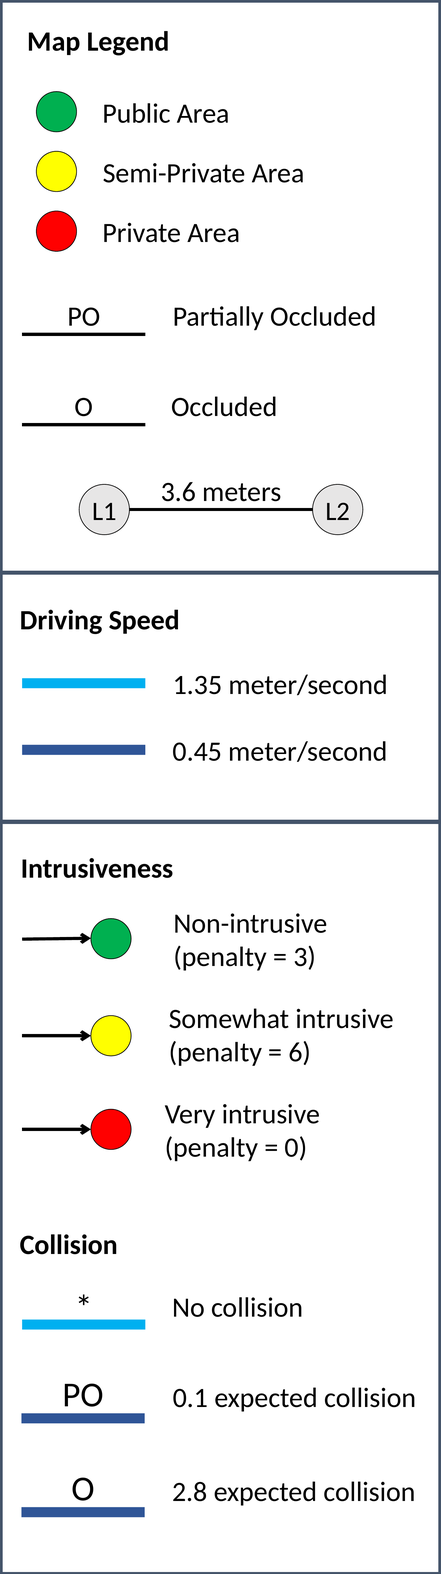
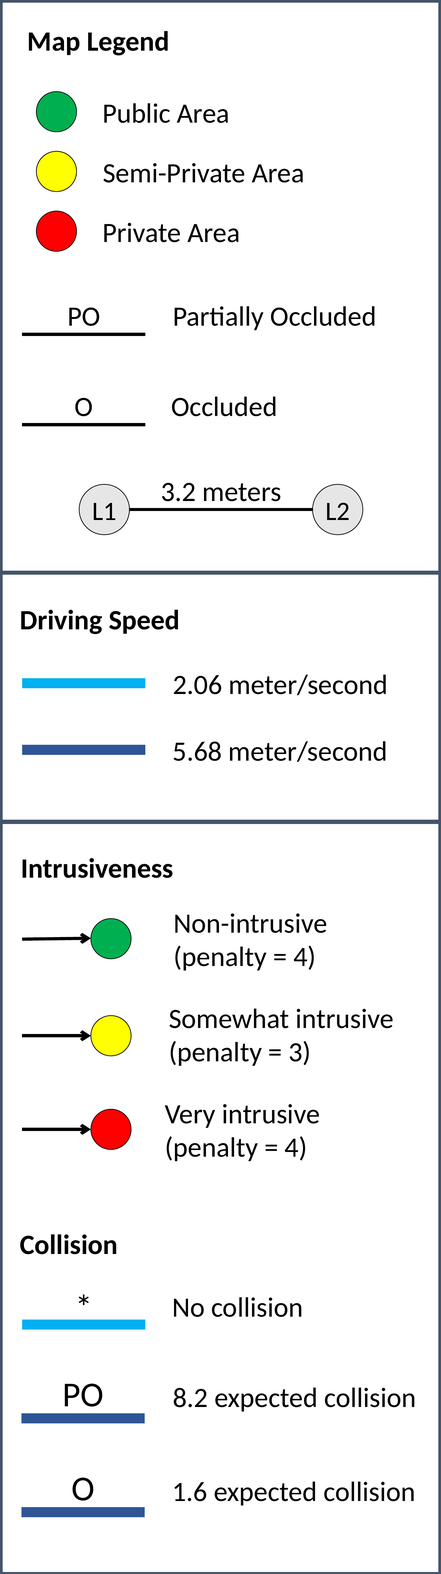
3.6: 3.6 -> 3.2
1.35: 1.35 -> 2.06
0.45: 0.45 -> 5.68
3 at (305, 956): 3 -> 4
6: 6 -> 3
0 at (296, 1147): 0 -> 4
0.1: 0.1 -> 8.2
2.8: 2.8 -> 1.6
